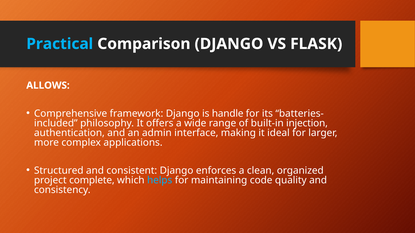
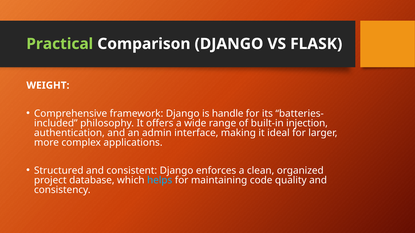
Practical colour: light blue -> light green
ALLOWS: ALLOWS -> WEIGHT
complete: complete -> database
